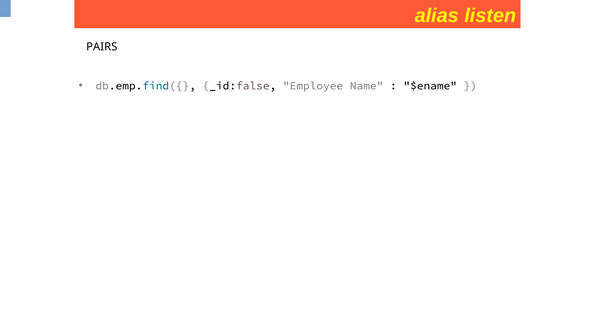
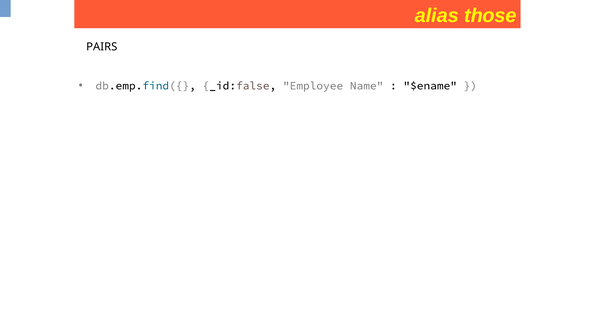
listen: listen -> those
